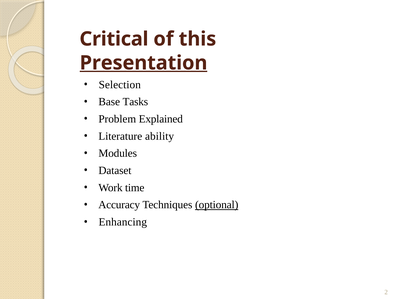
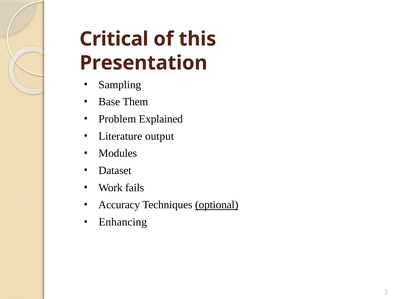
Presentation underline: present -> none
Selection: Selection -> Sampling
Tasks: Tasks -> Them
ability: ability -> output
time: time -> fails
